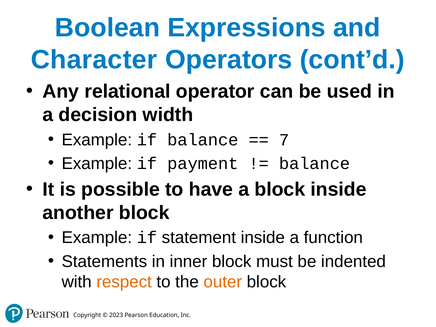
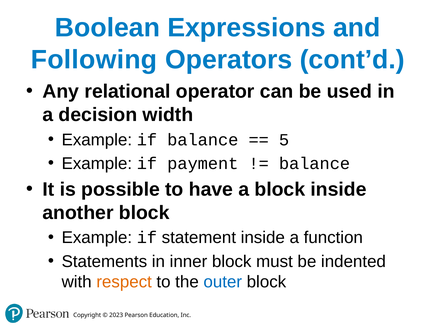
Character: Character -> Following
7: 7 -> 5
outer colour: orange -> blue
